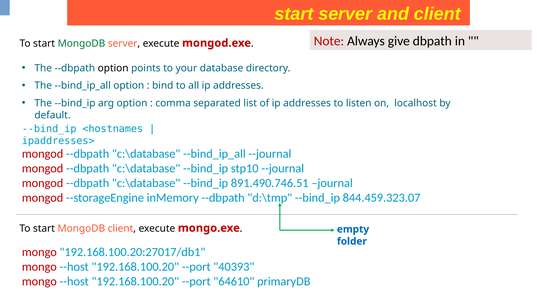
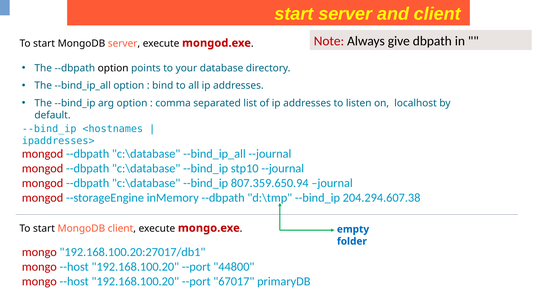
MongoDB at (81, 43) colour: green -> black
891.490.746.51: 891.490.746.51 -> 807.359.650.94
844.459.323.07: 844.459.323.07 -> 204.294.607.38
40393: 40393 -> 44800
64610: 64610 -> 67017
